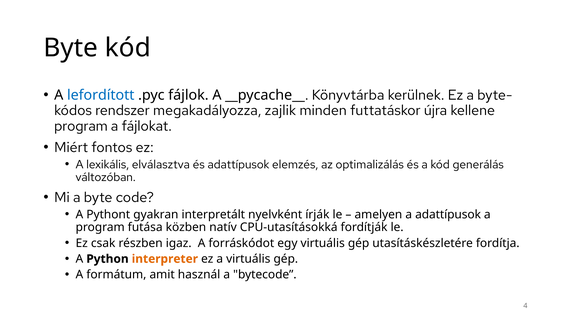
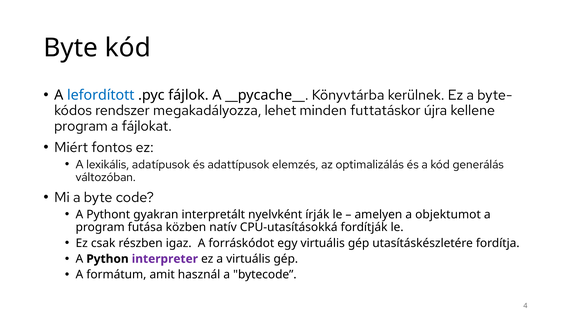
zajlik: zajlik -> lehet
elválasztva: elválasztva -> adatípusok
a adattípusok: adattípusok -> objektumot
interpreter colour: orange -> purple
